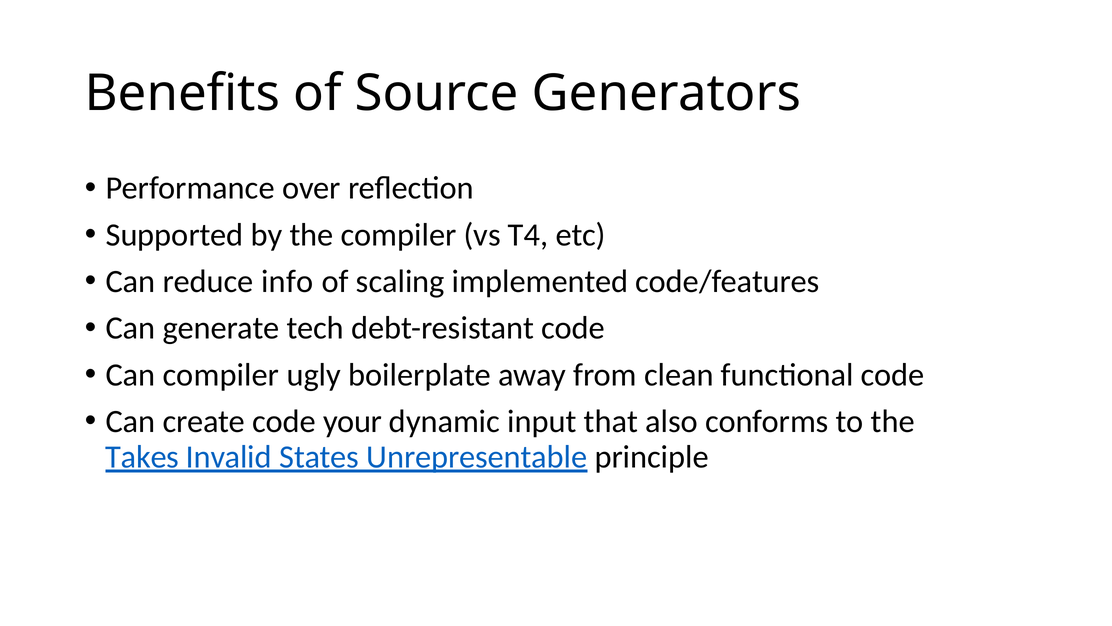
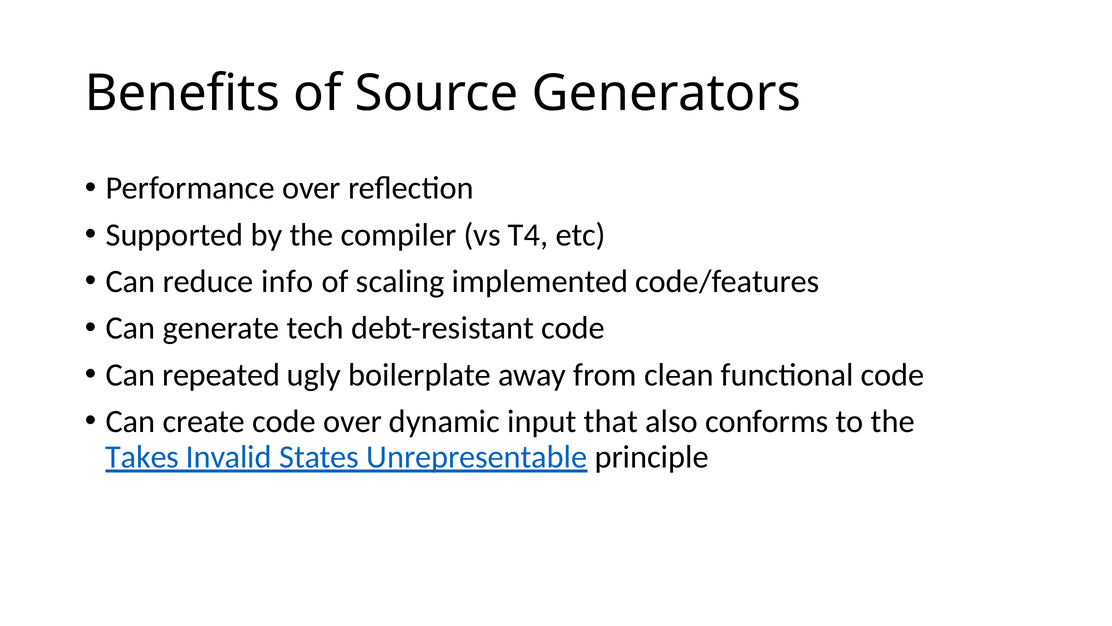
Can compiler: compiler -> repeated
code your: your -> over
